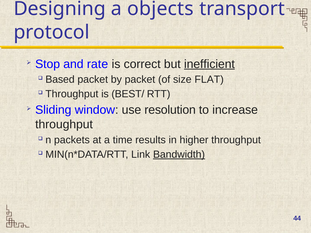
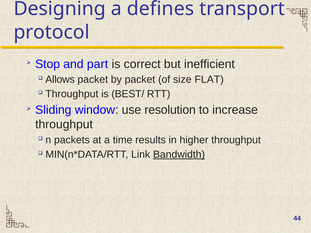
objects: objects -> defines
rate: rate -> part
inefficient underline: present -> none
Based: Based -> Allows
